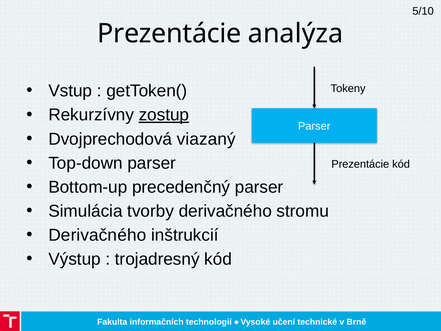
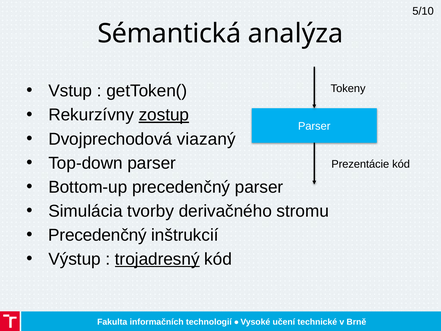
Prezentácie at (169, 33): Prezentácie -> Sémantická
Derivačného at (97, 235): Derivačného -> Precedenčný
trojadresný underline: none -> present
